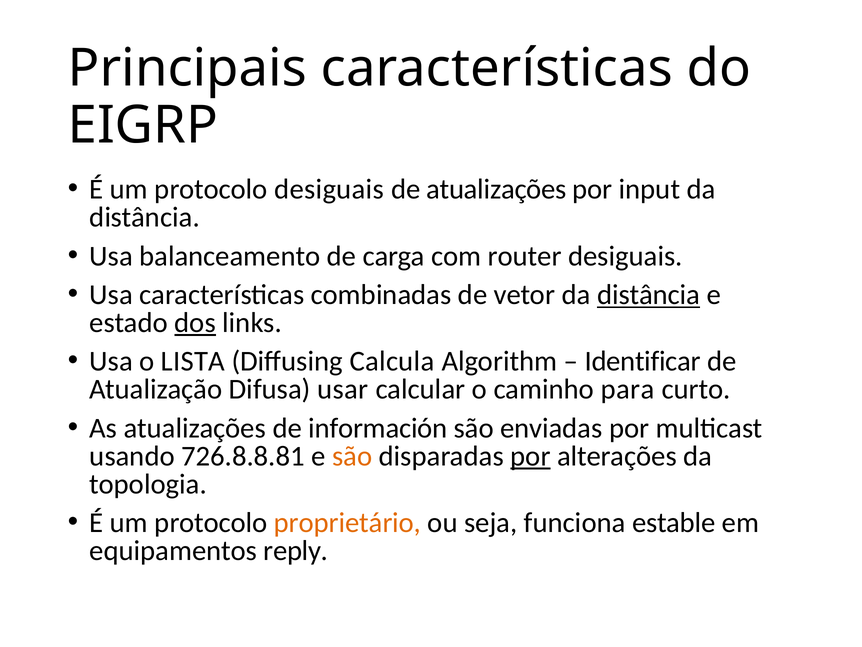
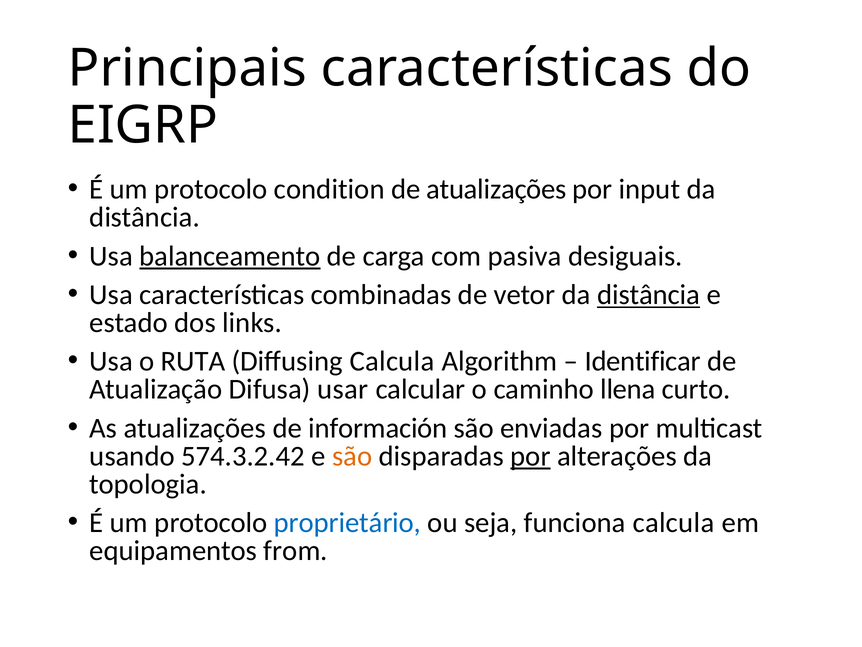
protocolo desiguais: desiguais -> condition
balanceamento underline: none -> present
router: router -> pasiva
dos underline: present -> none
LISTA: LISTA -> RUTA
para: para -> llena
726.8.8.81: 726.8.8.81 -> 574.3.2.42
proprietário colour: orange -> blue
funciona estable: estable -> calcula
reply: reply -> from
